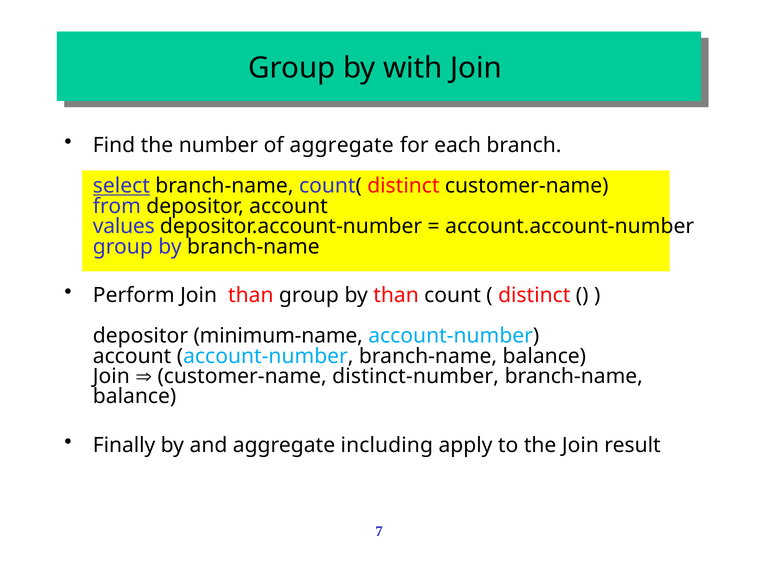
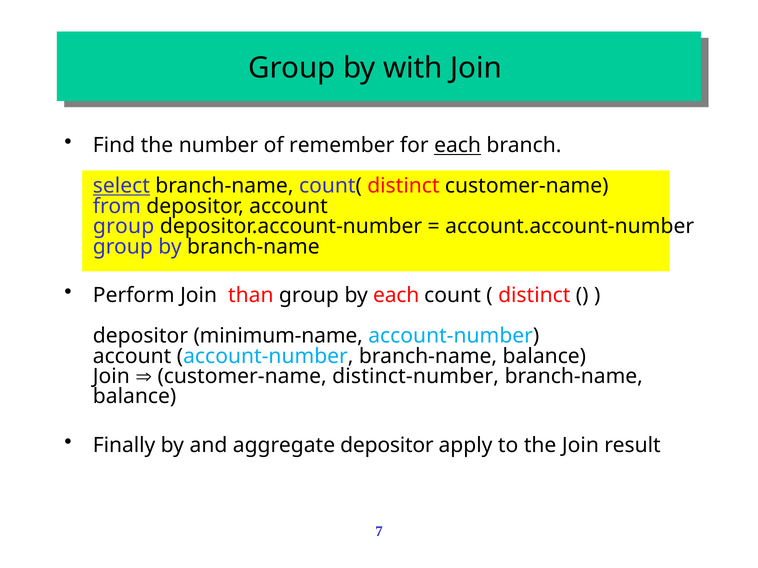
of aggregate: aggregate -> remember
each at (458, 146) underline: none -> present
values at (124, 227): values -> group
by than: than -> each
aggregate including: including -> depositor
